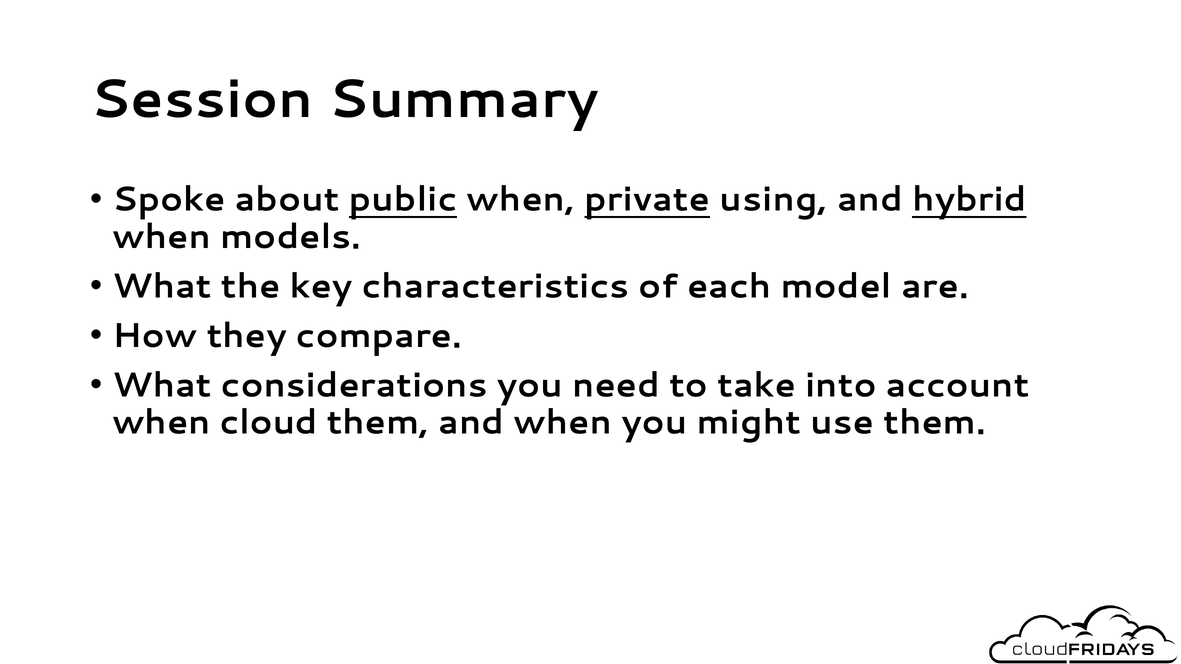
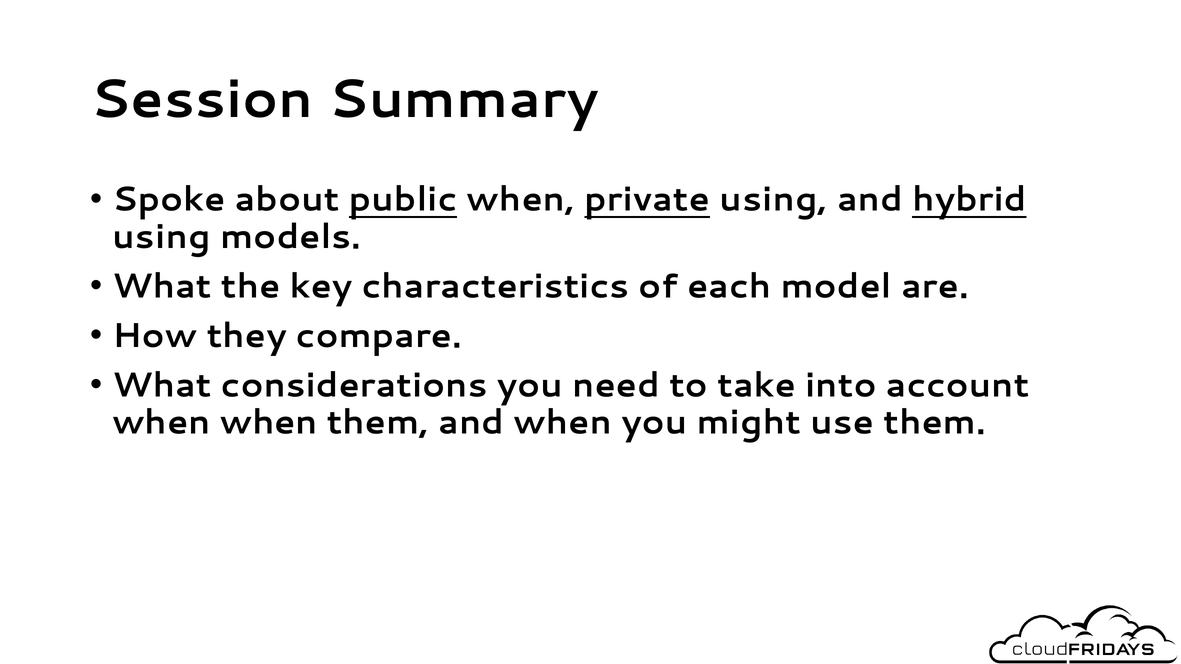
when at (162, 237): when -> using
when cloud: cloud -> when
